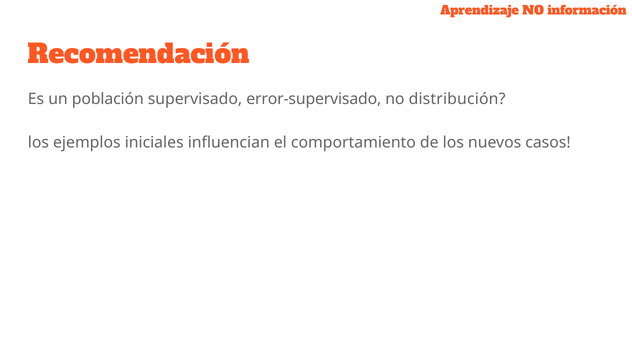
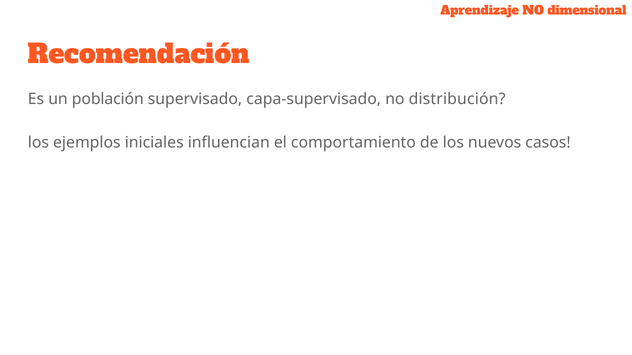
información: información -> dimensional
error-supervisado: error-supervisado -> capa-supervisado
